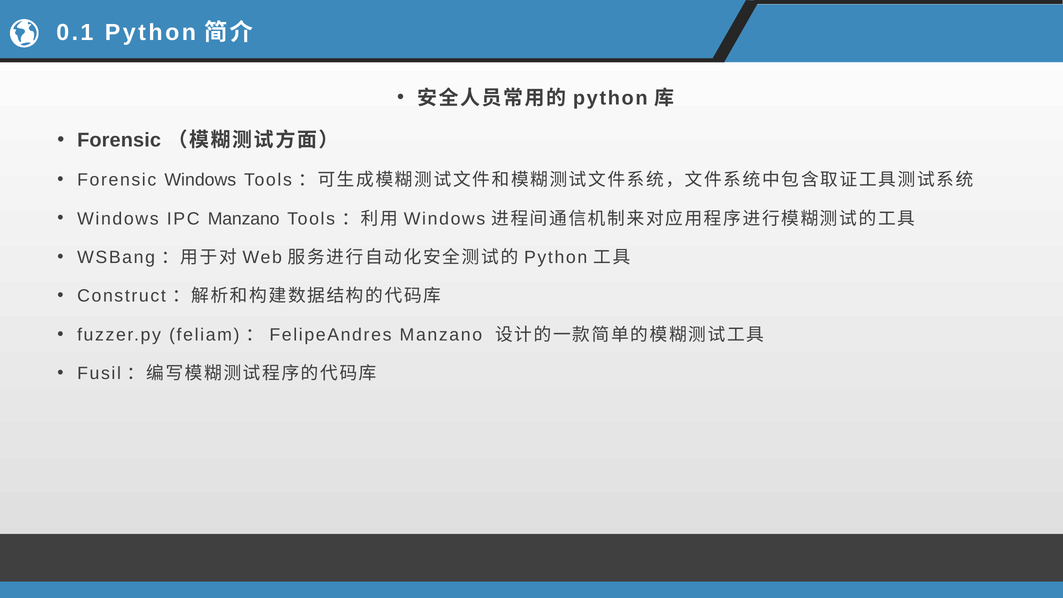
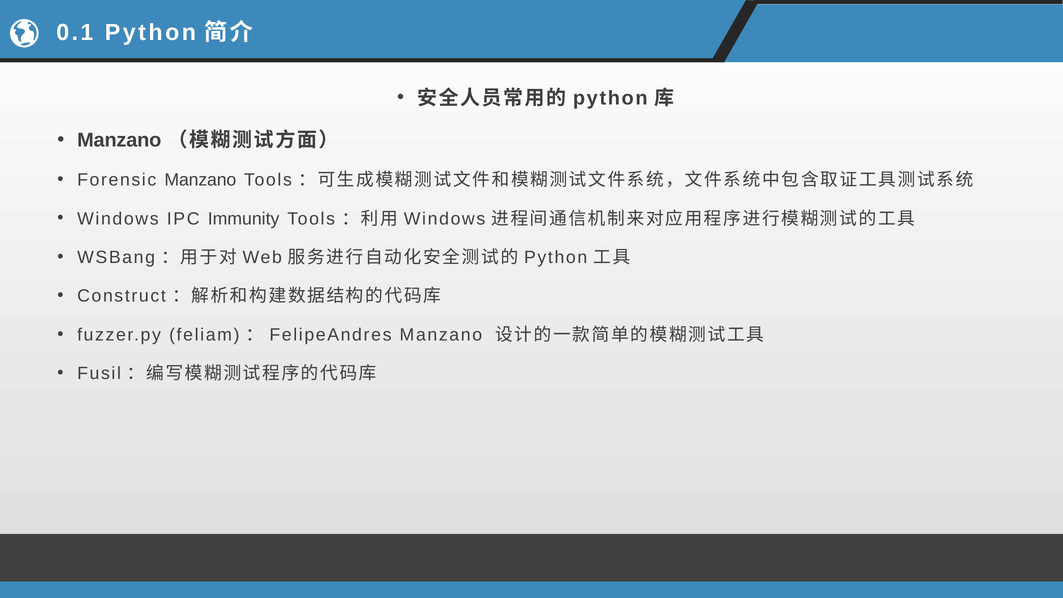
Forensic at (119, 140): Forensic -> Manzano
Forensic Windows: Windows -> Manzano
IPC Manzano: Manzano -> Immunity
